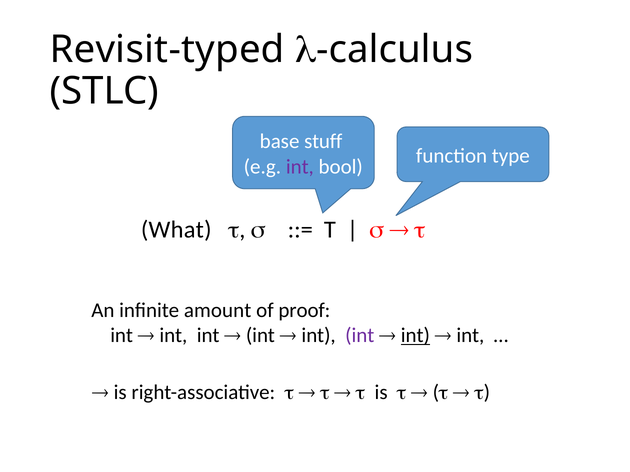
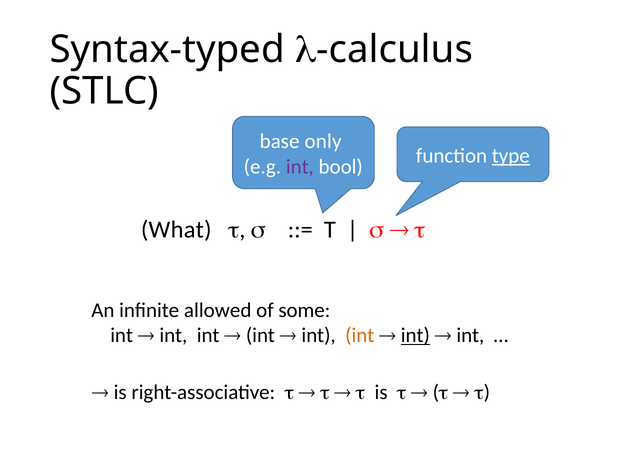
Revisit-typed: Revisit-typed -> Syntax-typed
stuff: stuff -> only
type underline: none -> present
amount: amount -> allowed
proof: proof -> some
int at (360, 336) colour: purple -> orange
